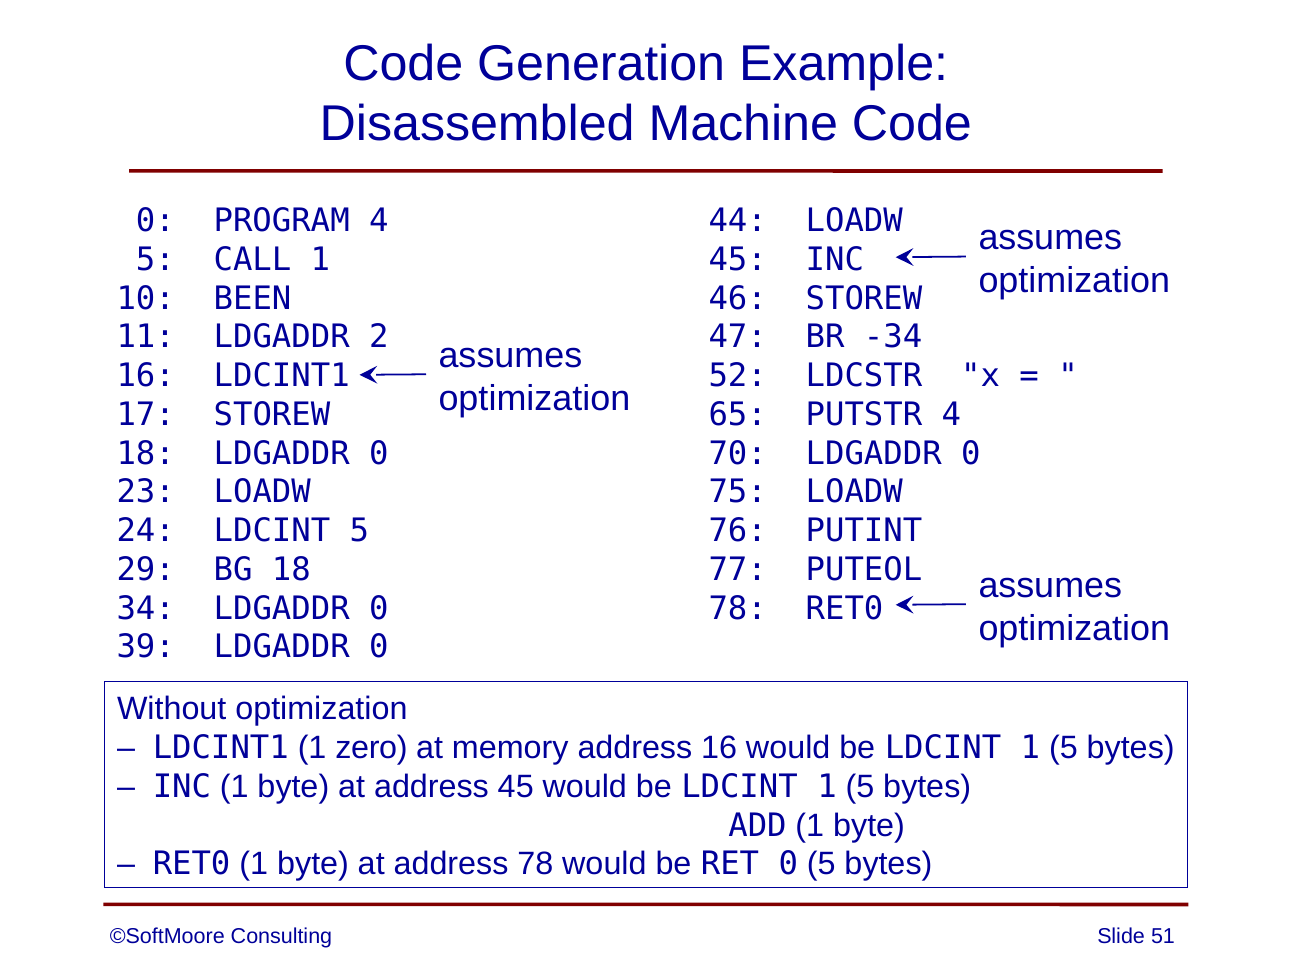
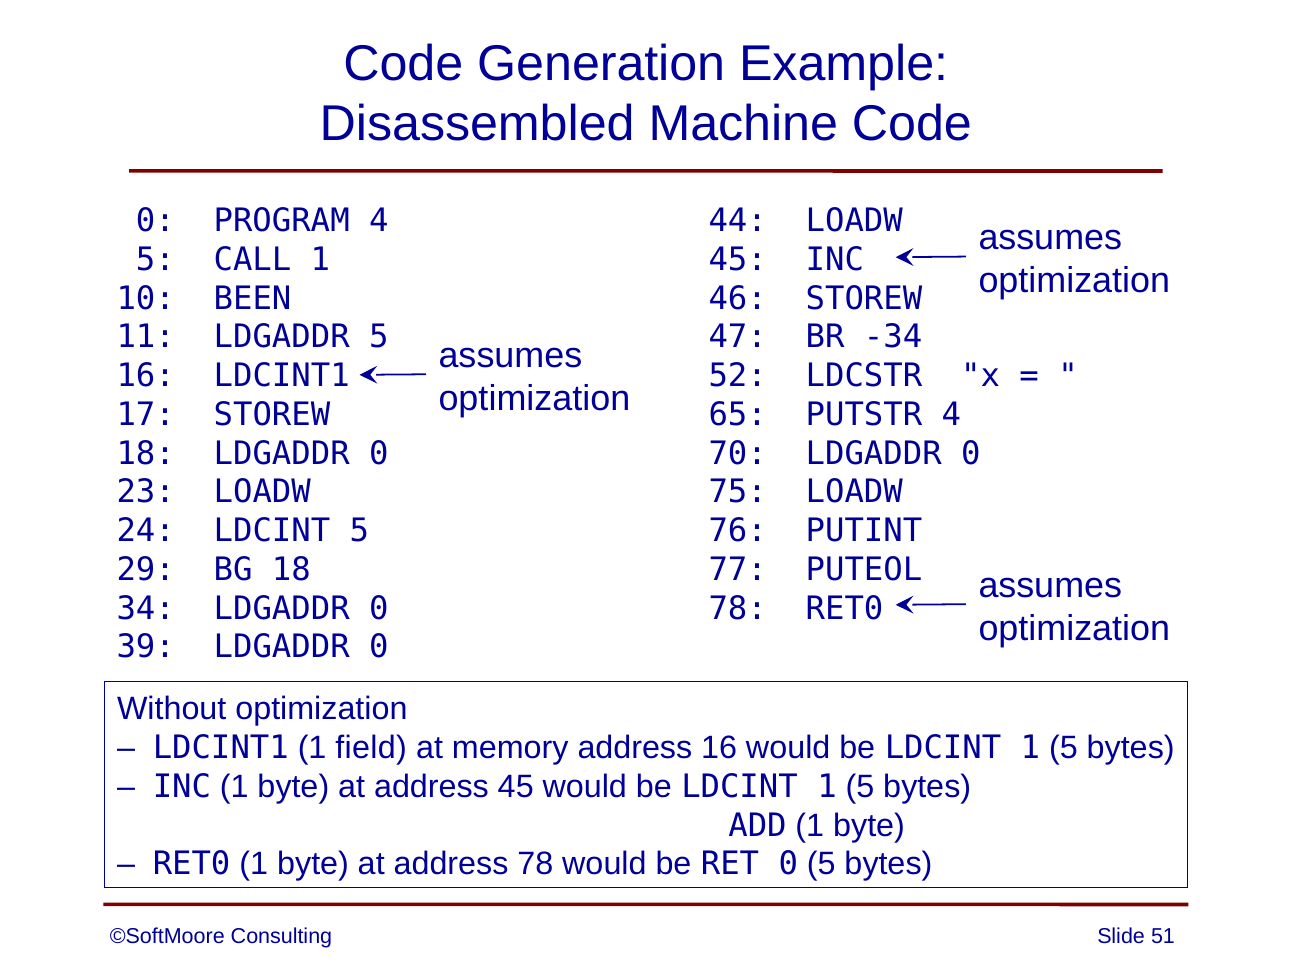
LDGADDR 2: 2 -> 5
zero: zero -> field
